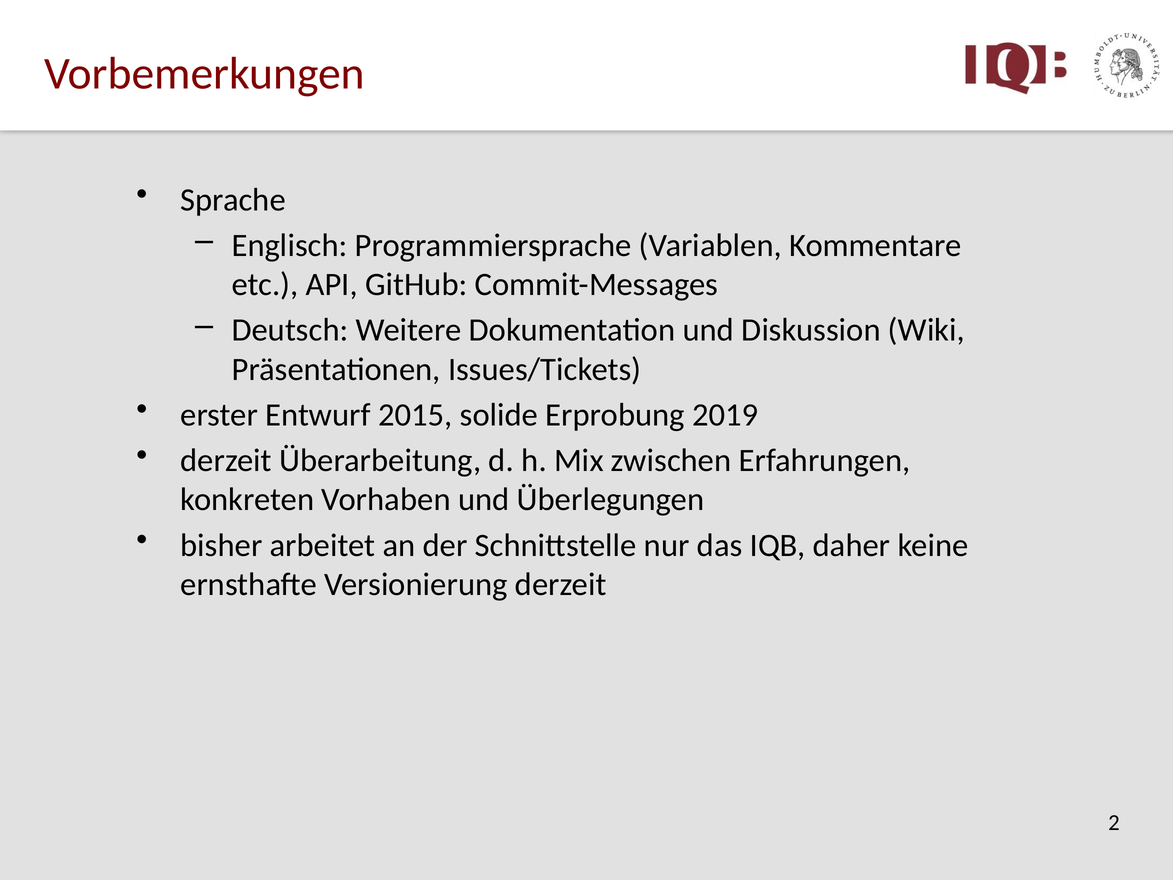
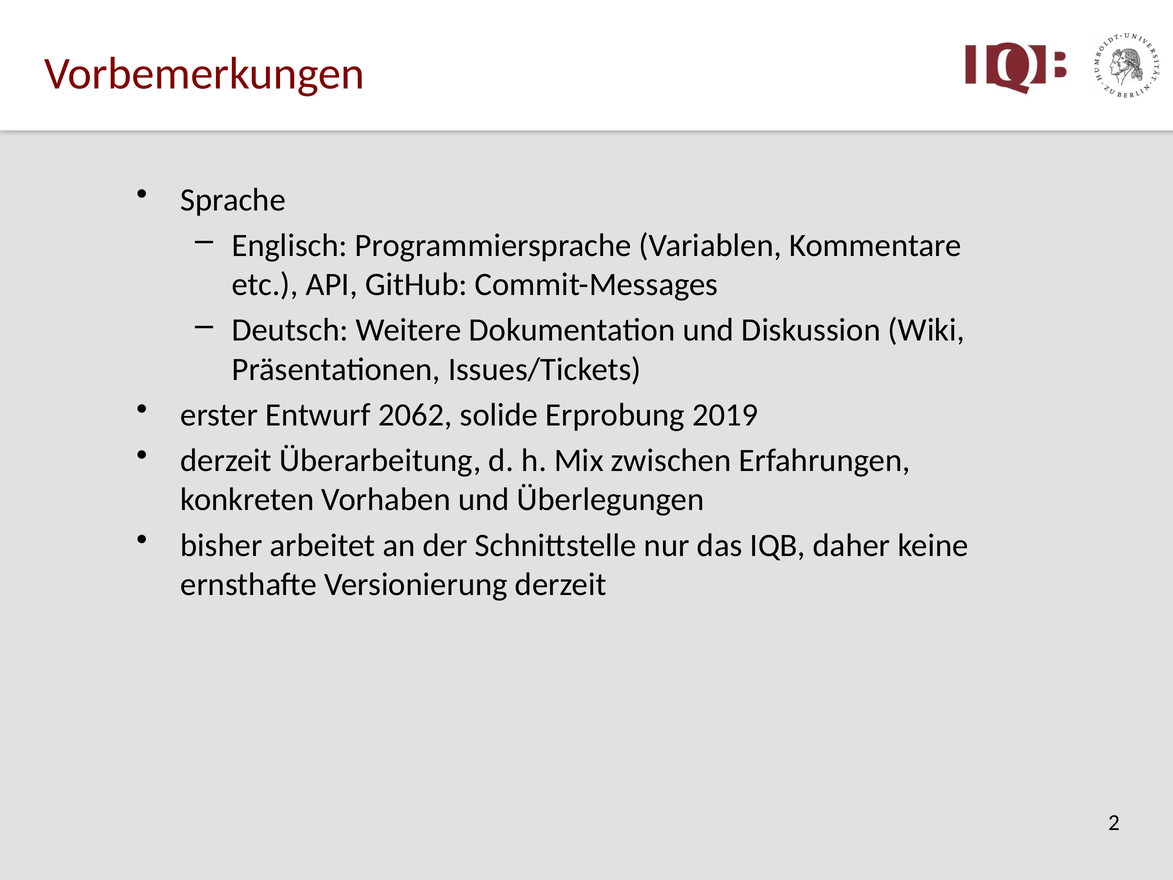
2015: 2015 -> 2062
